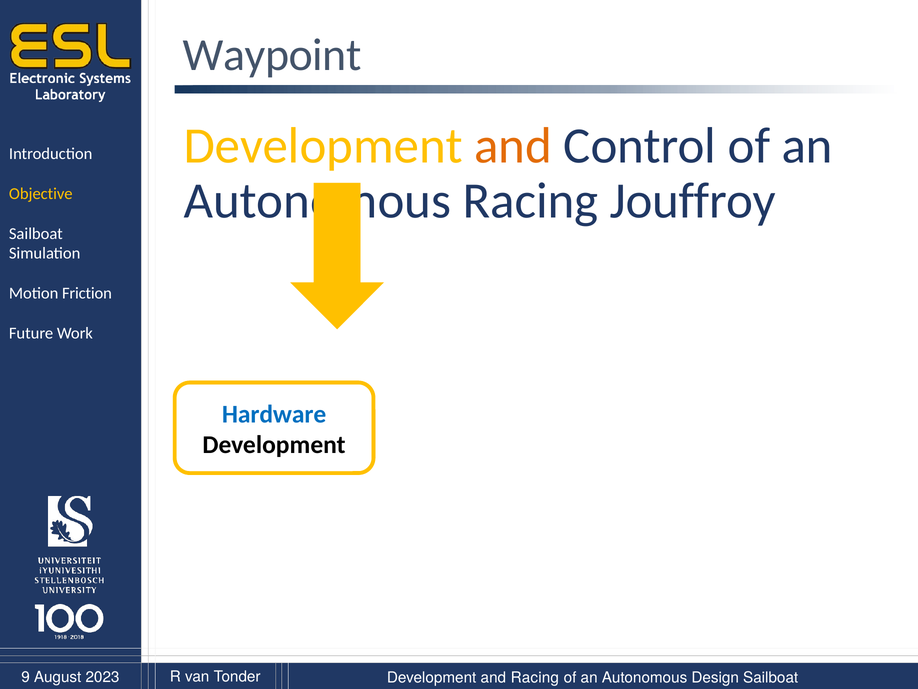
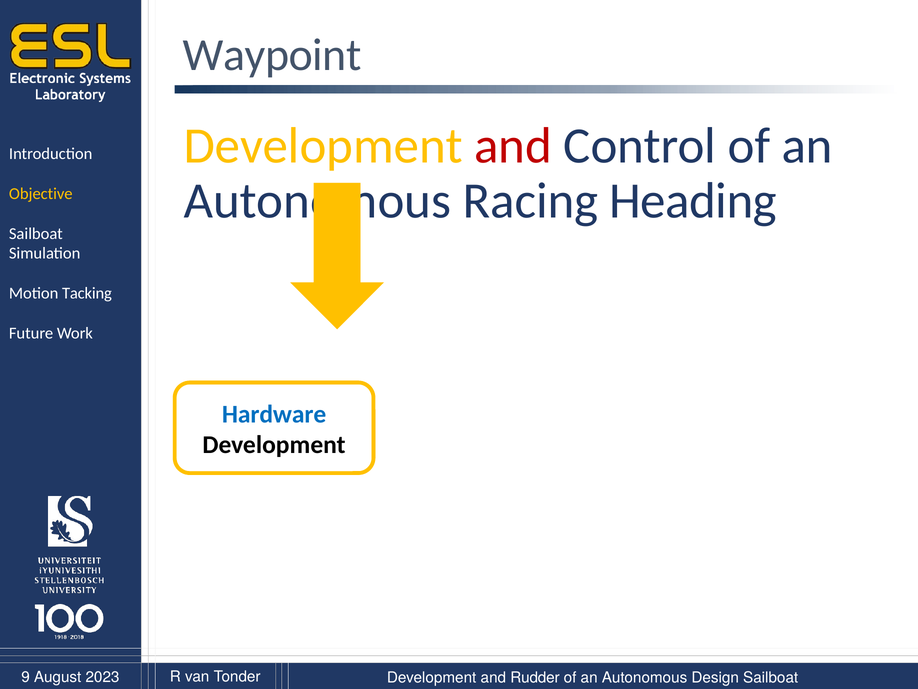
and at (513, 146) colour: orange -> red
Jouffroy: Jouffroy -> Heading
Friction: Friction -> Tacking
and Racing: Racing -> Rudder
